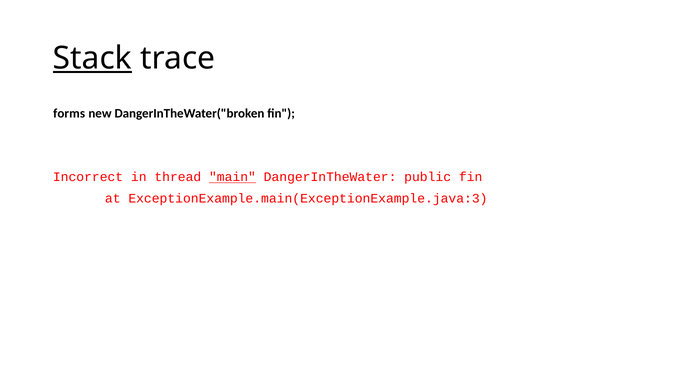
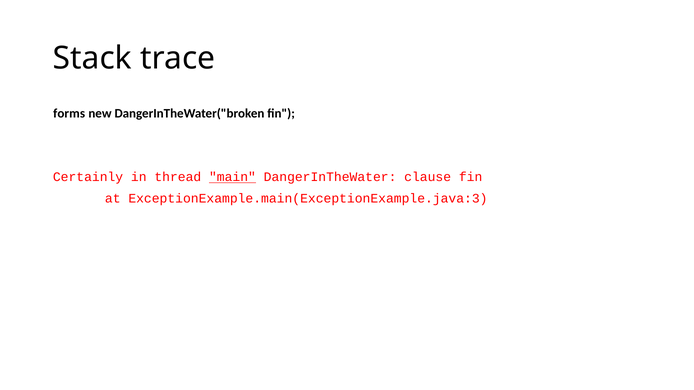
Stack underline: present -> none
Incorrect: Incorrect -> Certainly
public: public -> clause
